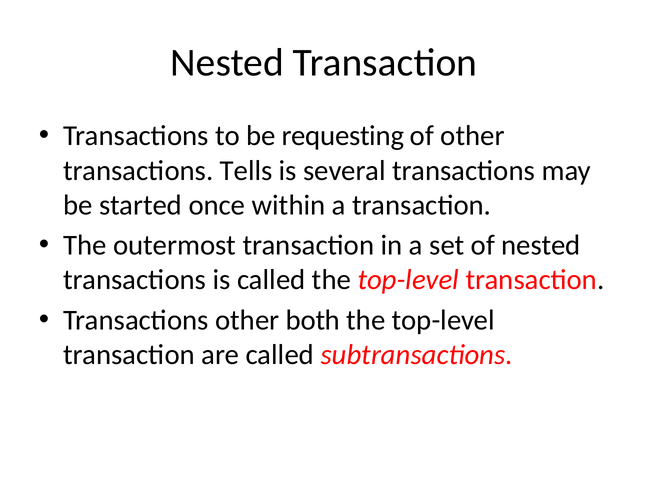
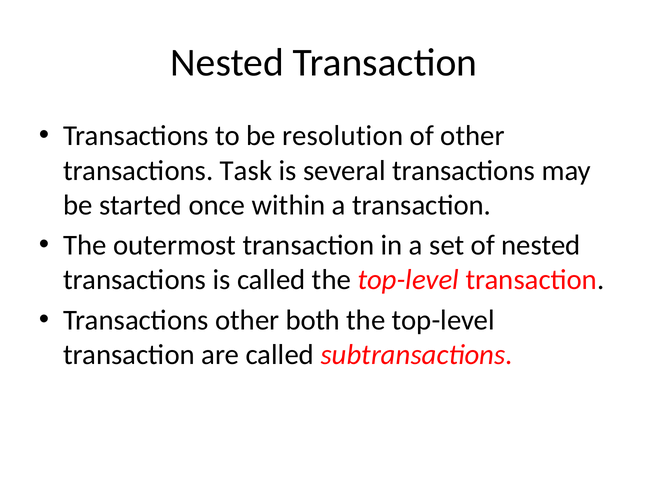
requesting: requesting -> resolution
Tells: Tells -> Task
